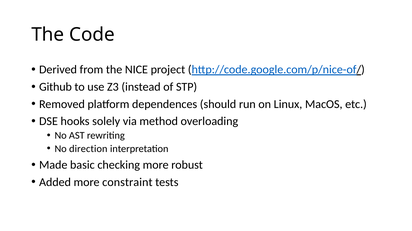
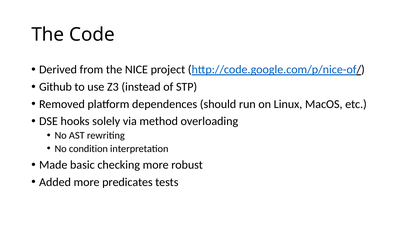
direction: direction -> condition
constraint: constraint -> predicates
